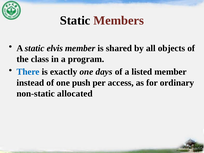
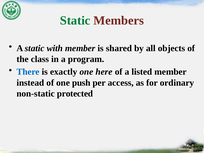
Static at (75, 20) colour: black -> green
elvis: elvis -> with
days: days -> here
allocated: allocated -> protected
